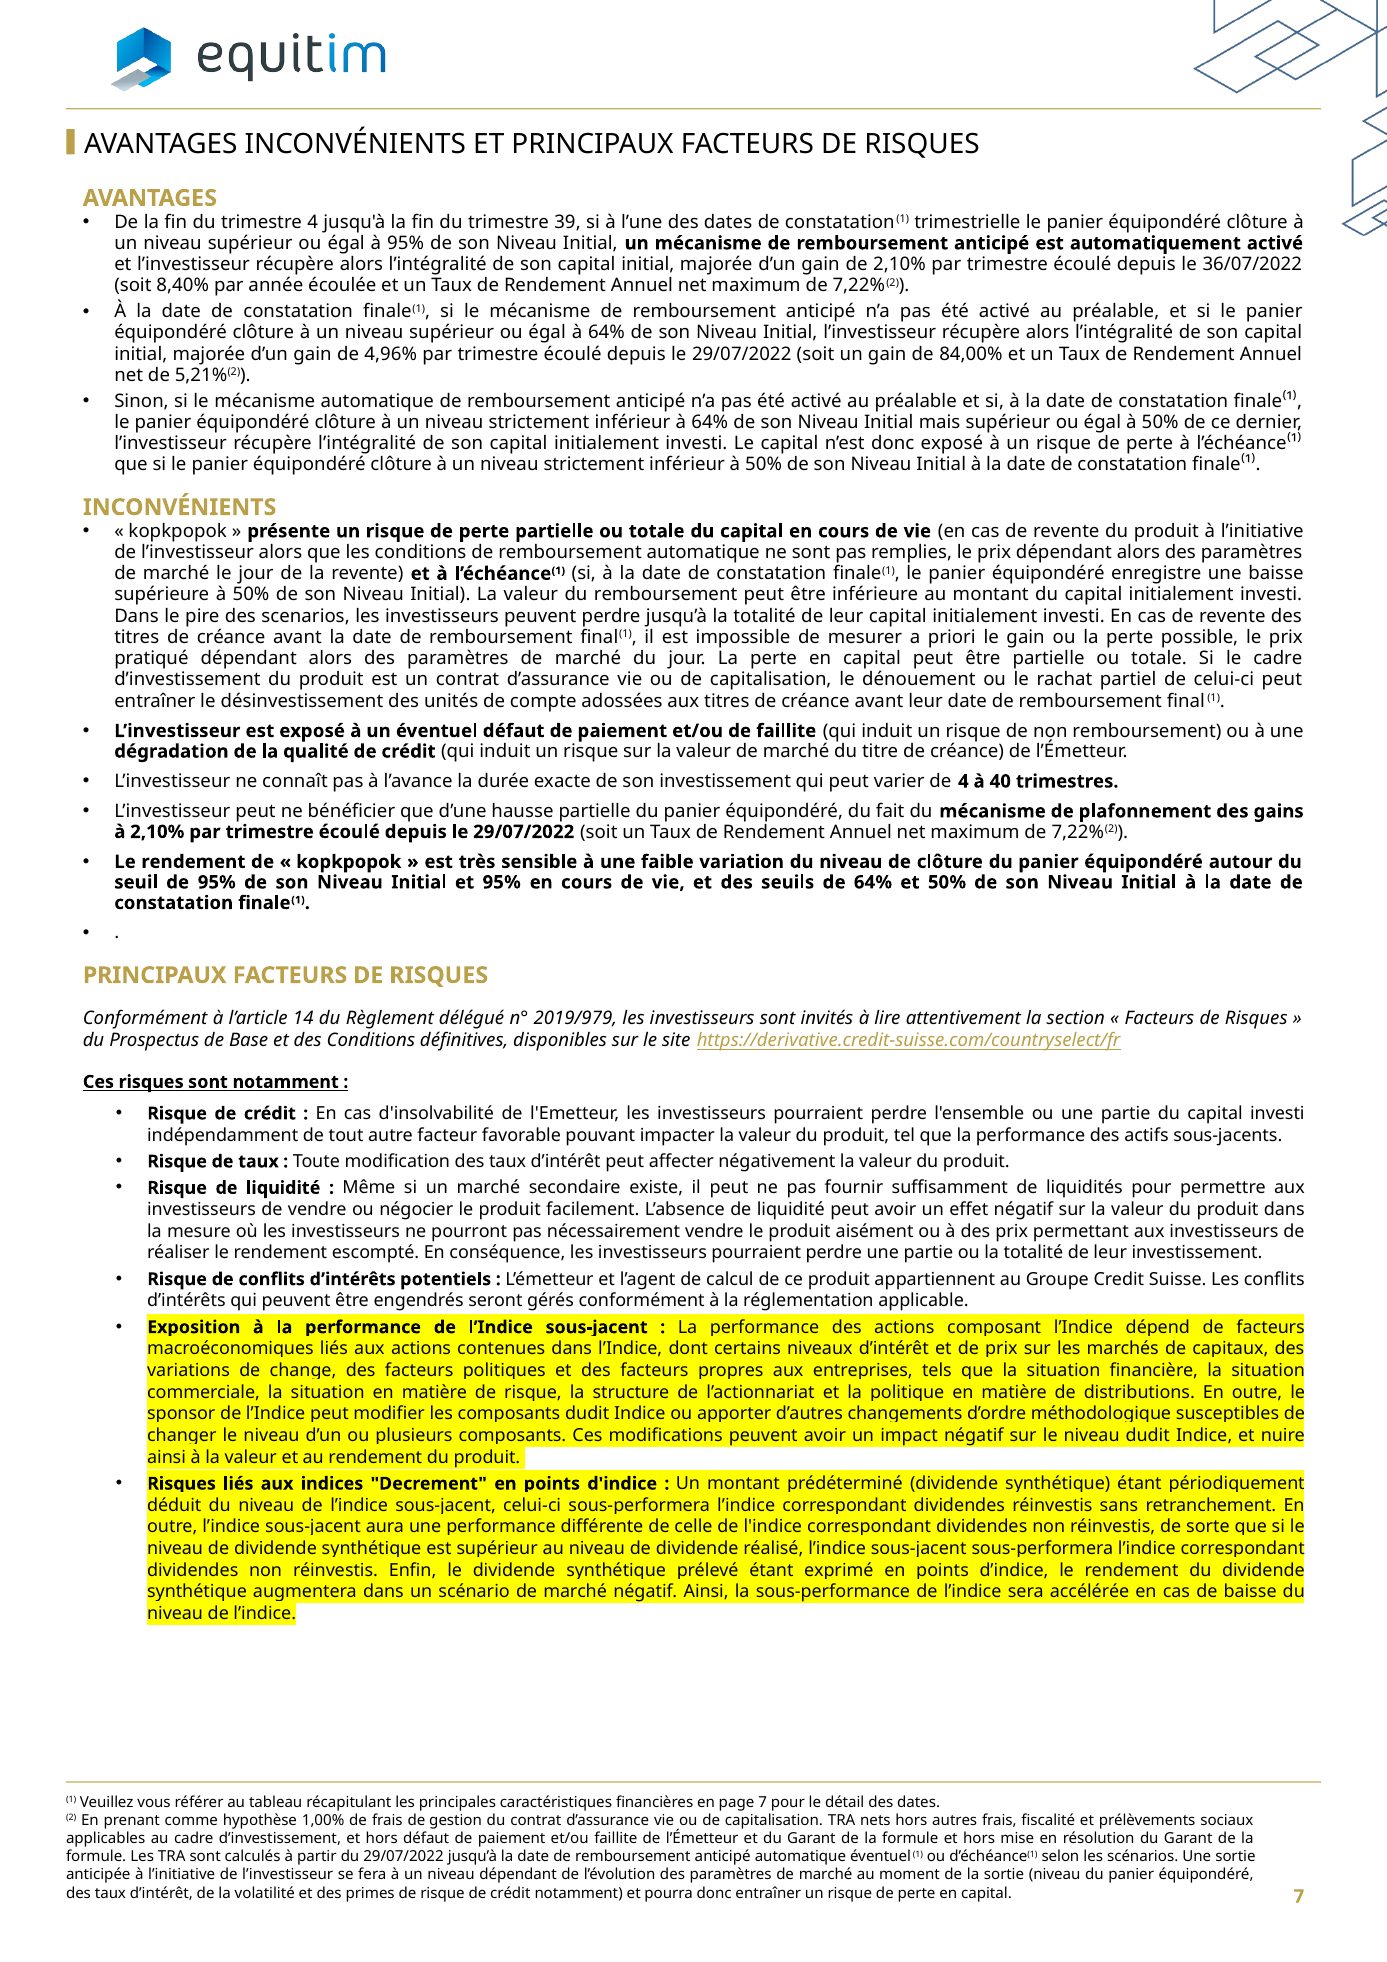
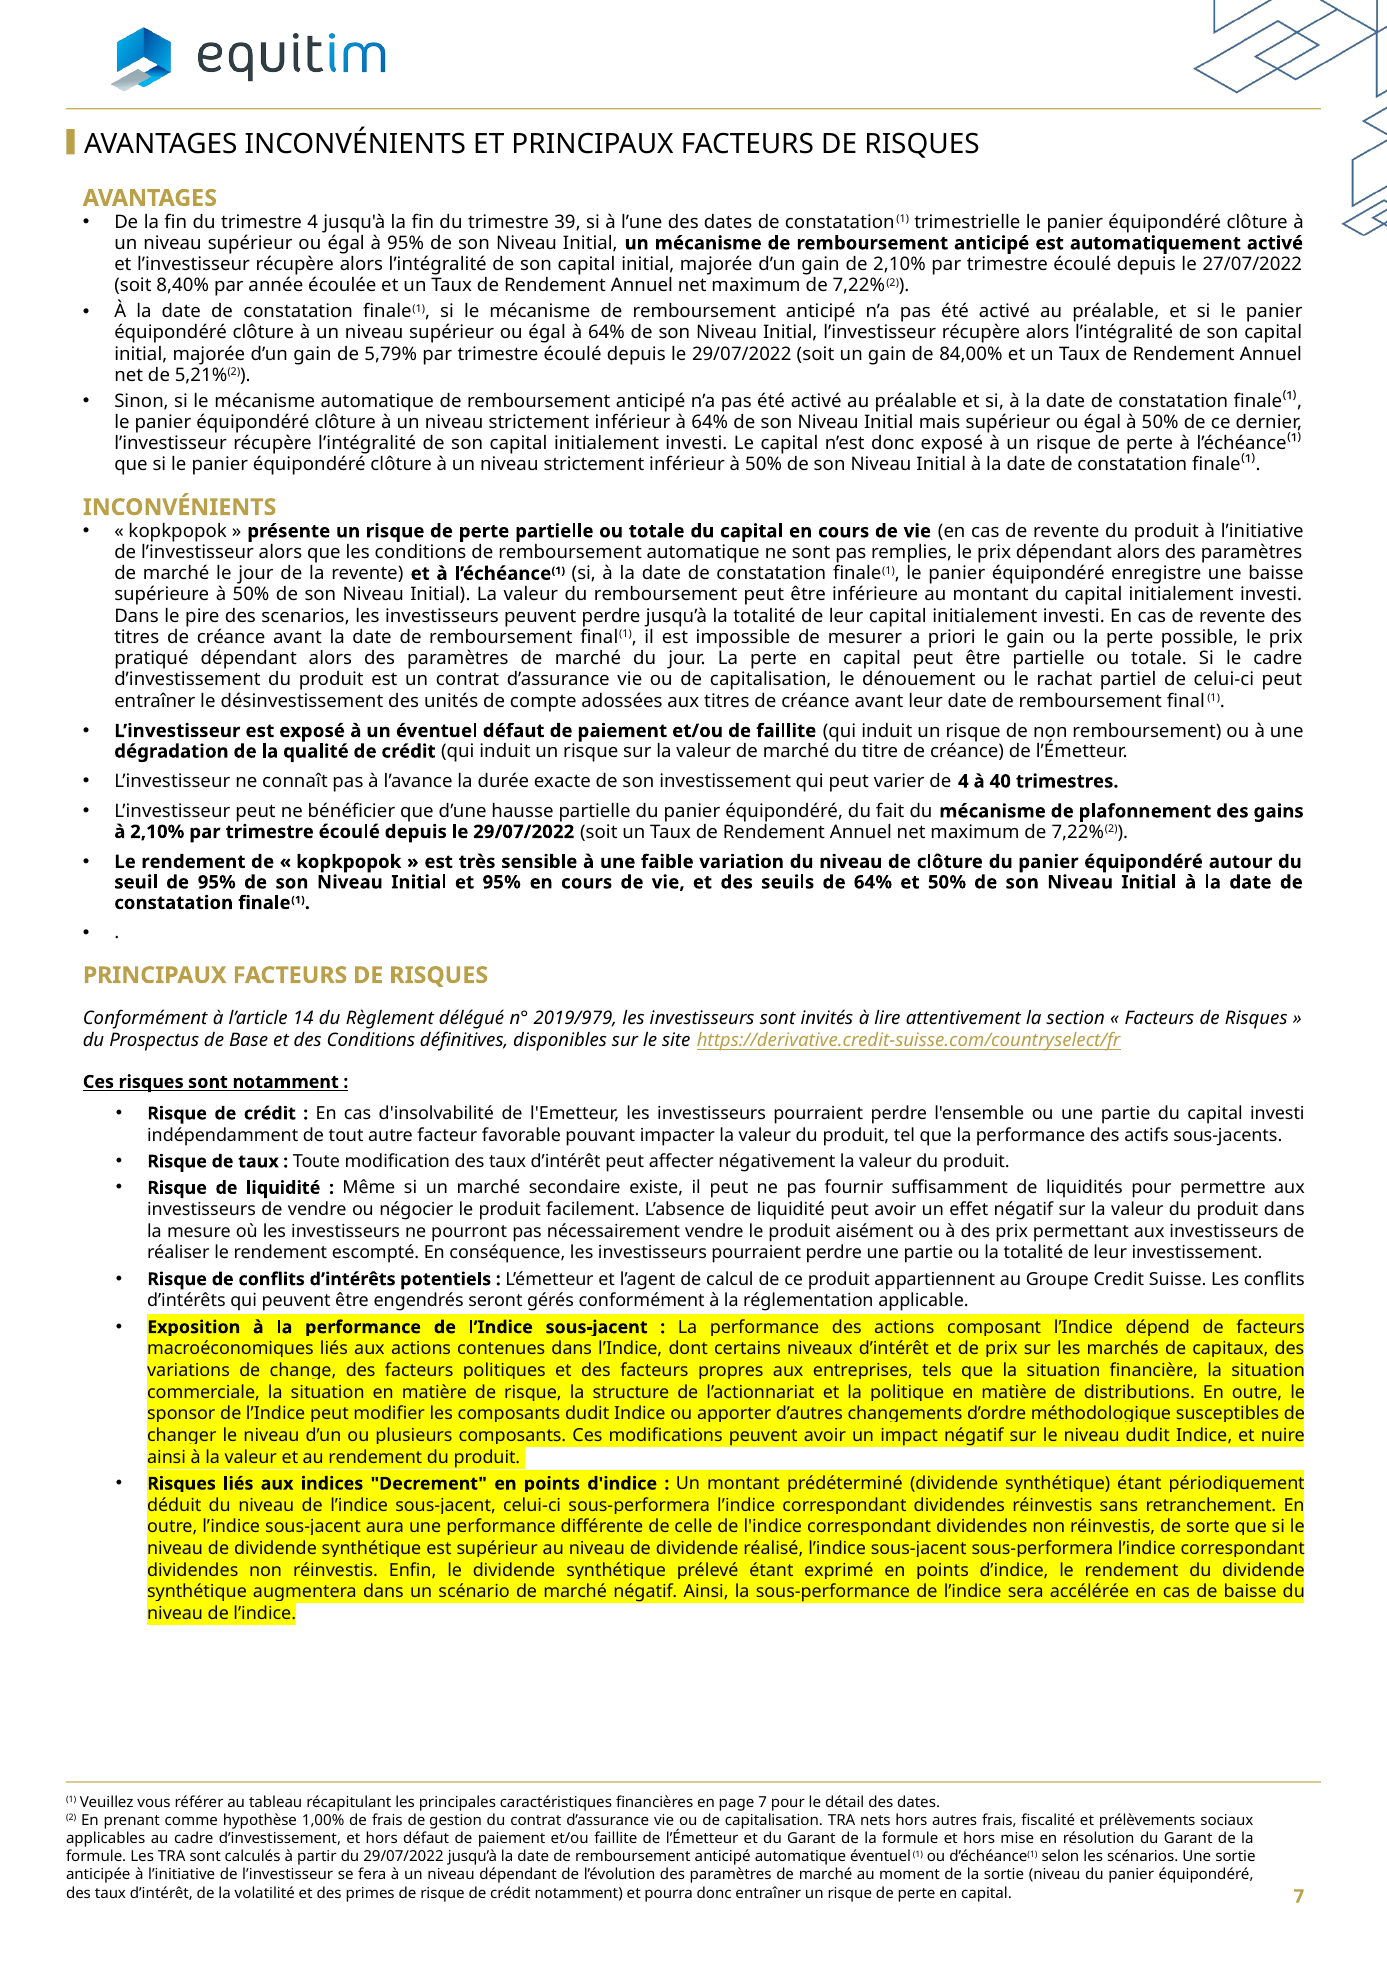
36/07/2022: 36/07/2022 -> 27/07/2022
4,96%: 4,96% -> 5,79%
